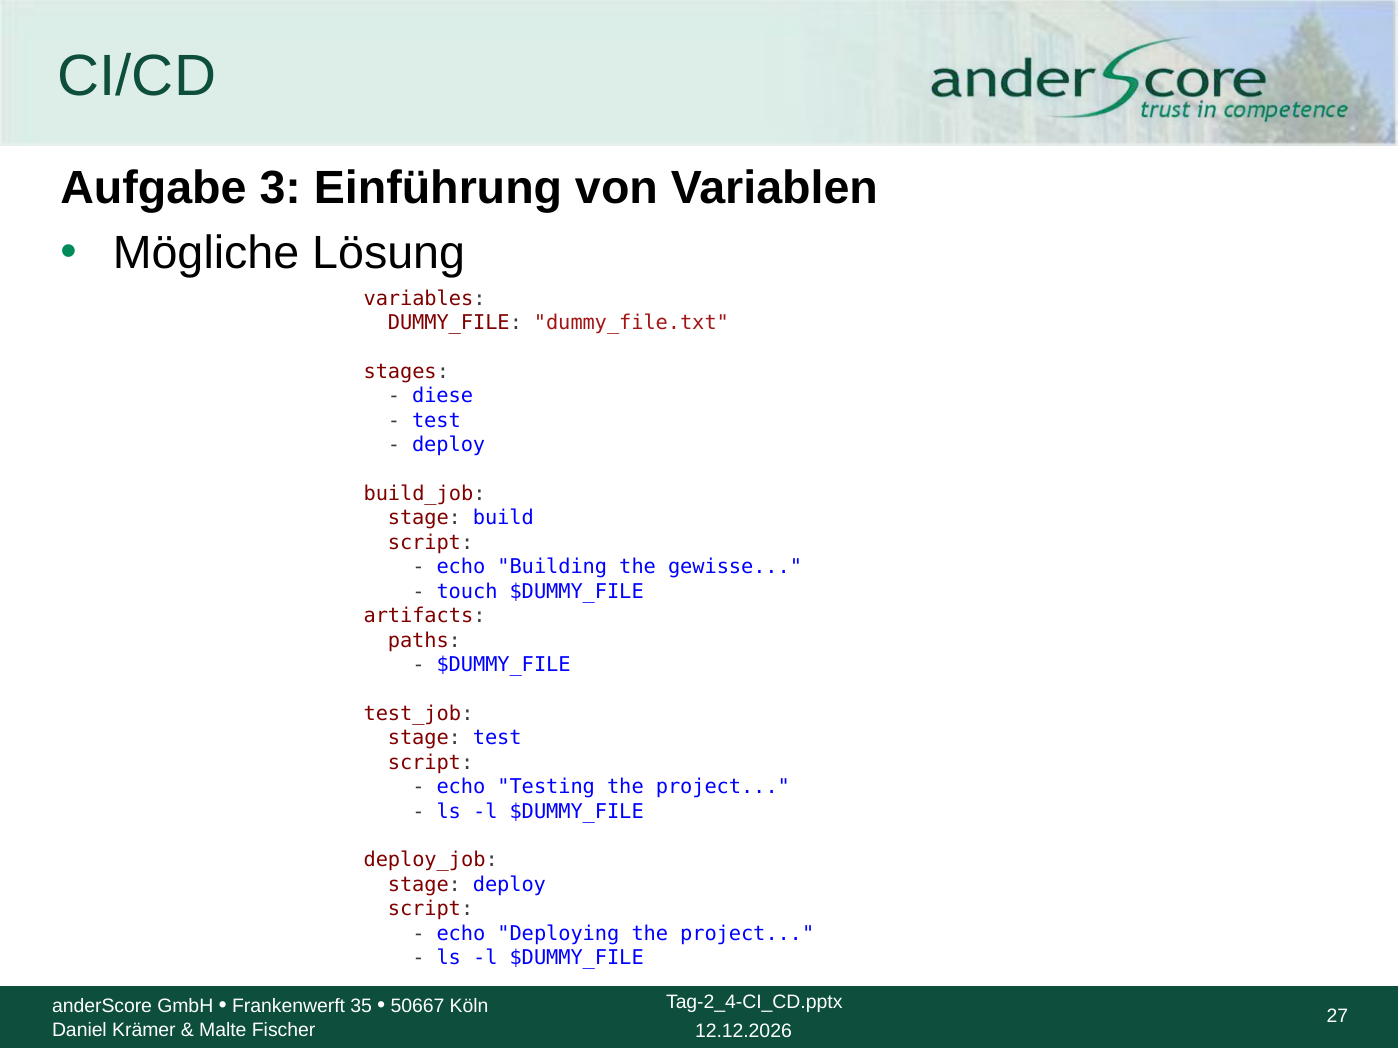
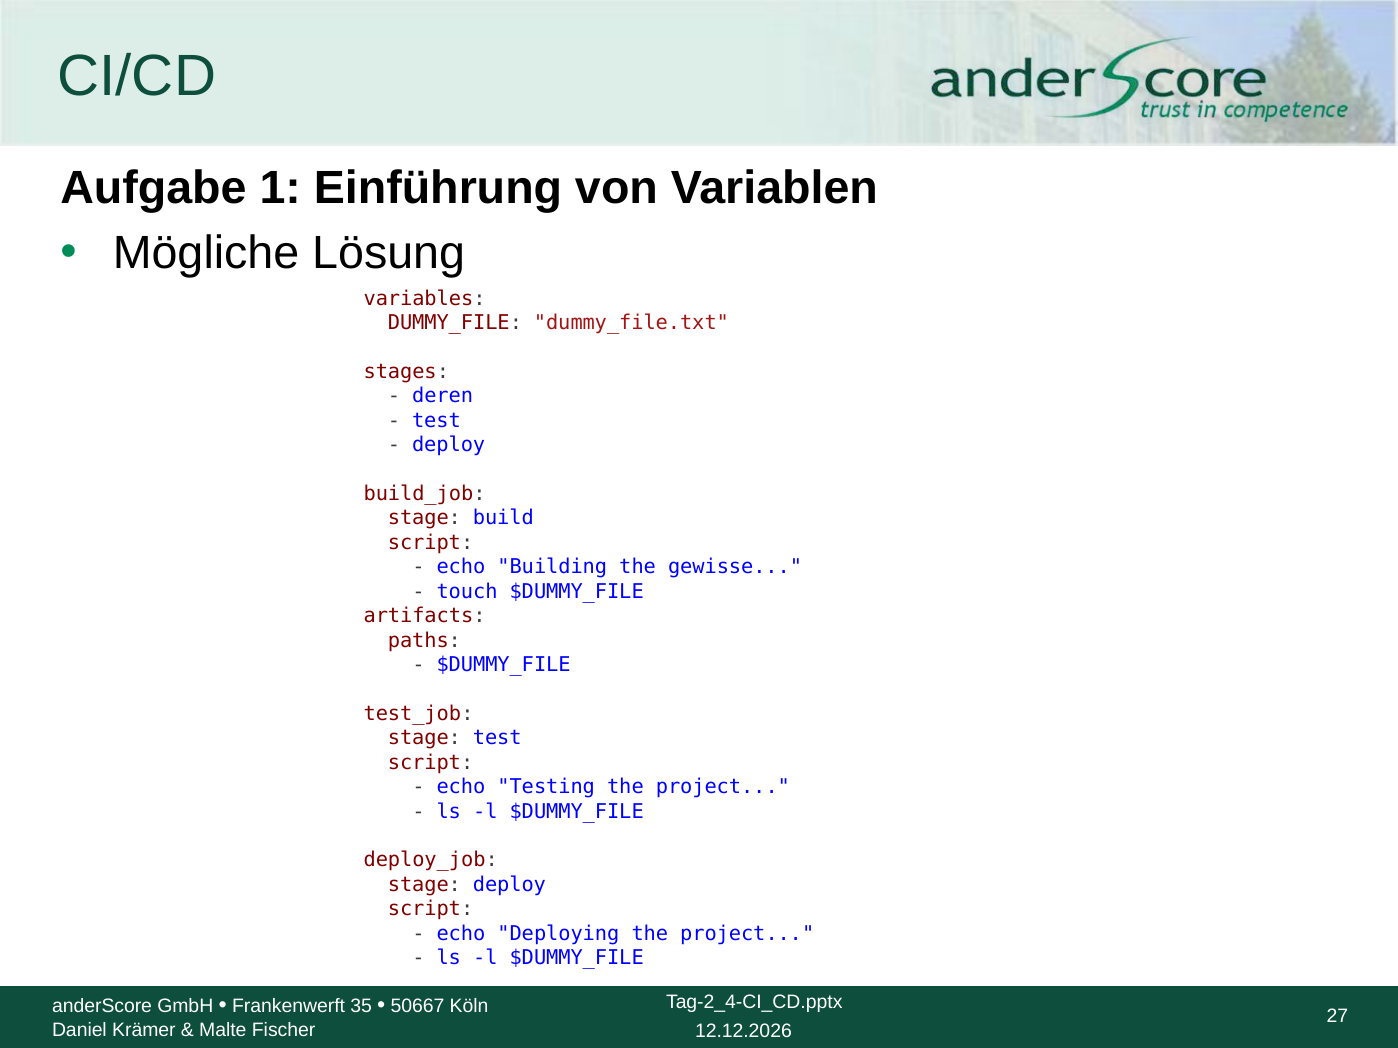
3: 3 -> 1
diese: diese -> deren
